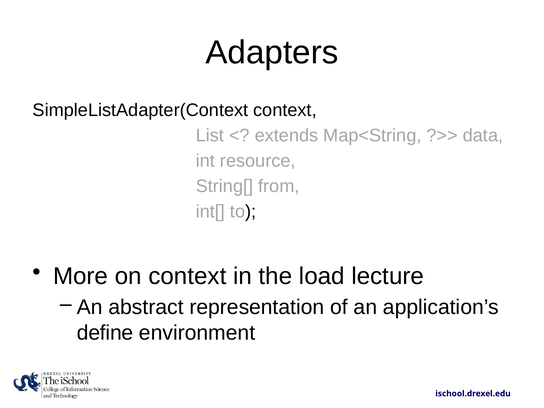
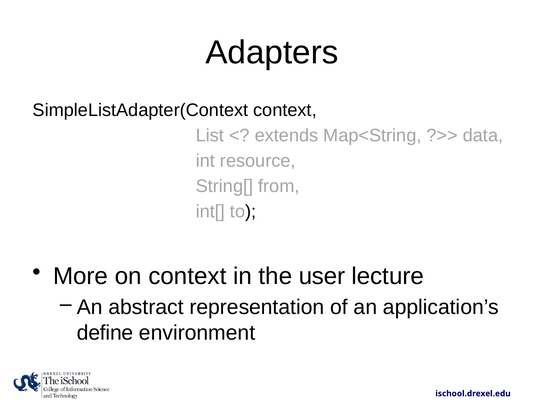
load: load -> user
